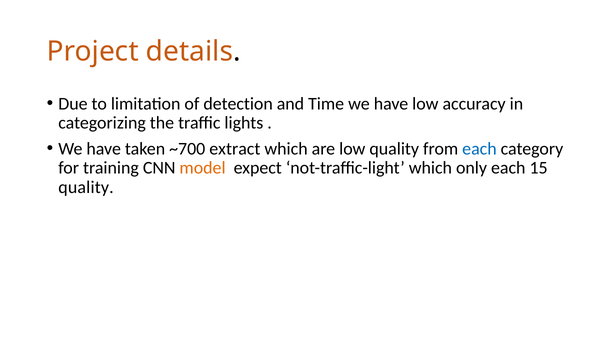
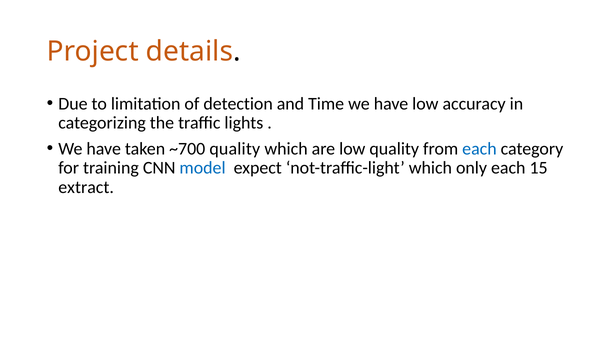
~700 extract: extract -> quality
model colour: orange -> blue
quality at (86, 188): quality -> extract
